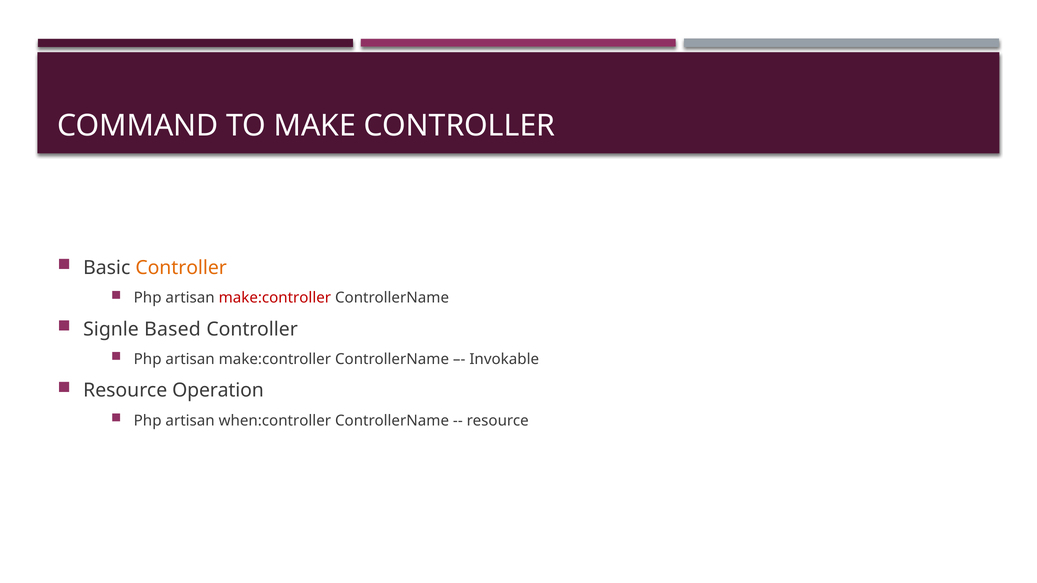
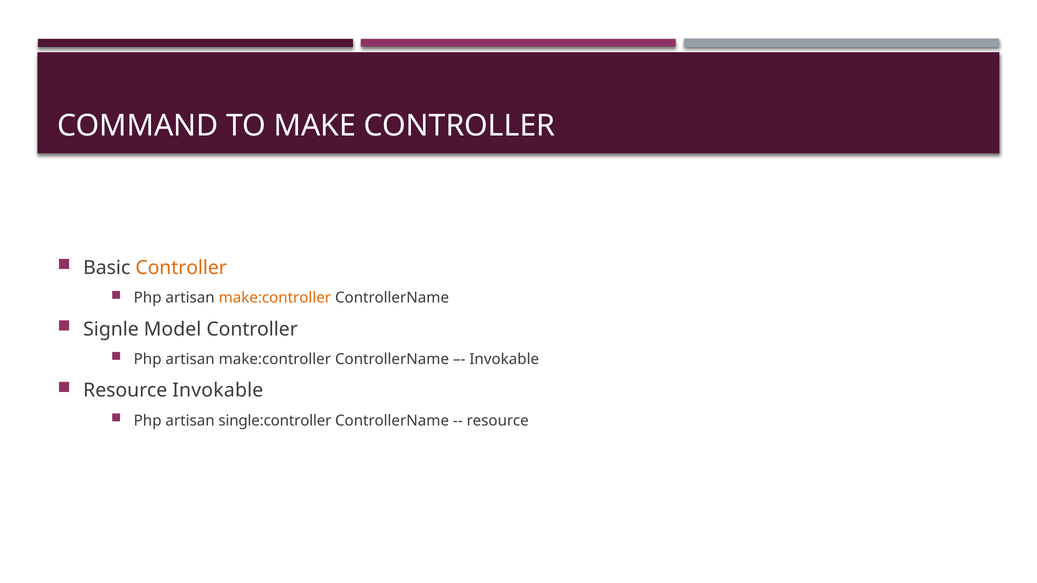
make:controller at (275, 298) colour: red -> orange
Based: Based -> Model
Resource Operation: Operation -> Invokable
when:controller: when:controller -> single:controller
